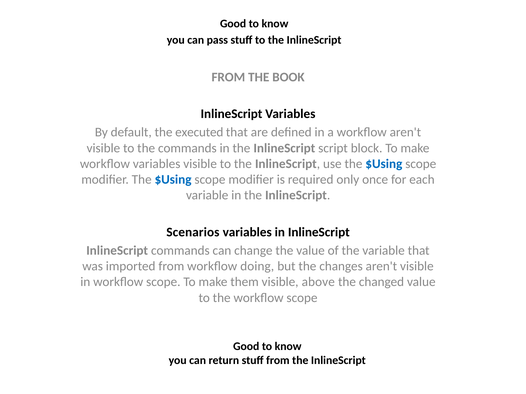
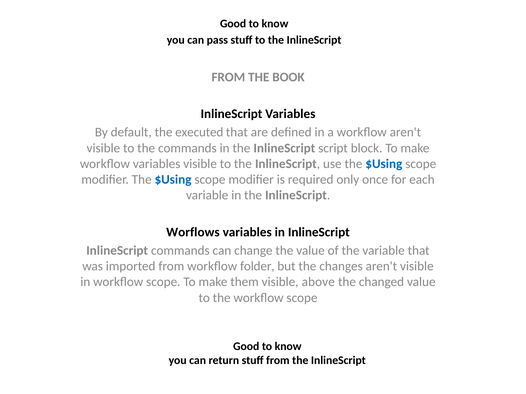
Scenarios: Scenarios -> Worflows
doing: doing -> folder
